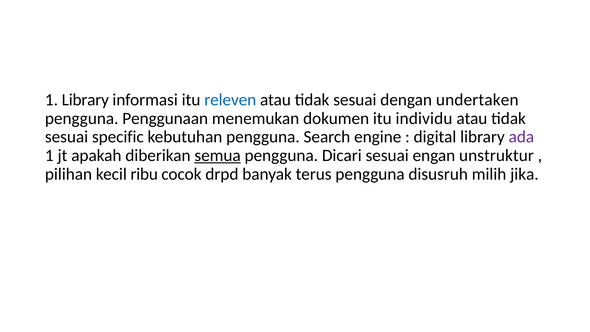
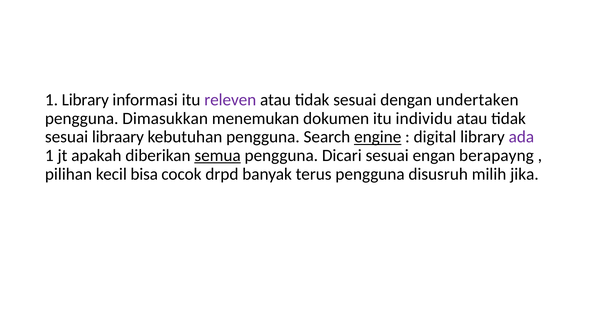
releven colour: blue -> purple
Penggunaan: Penggunaan -> Dimasukkan
specific: specific -> libraary
engine underline: none -> present
unstruktur: unstruktur -> berapayng
ribu: ribu -> bisa
